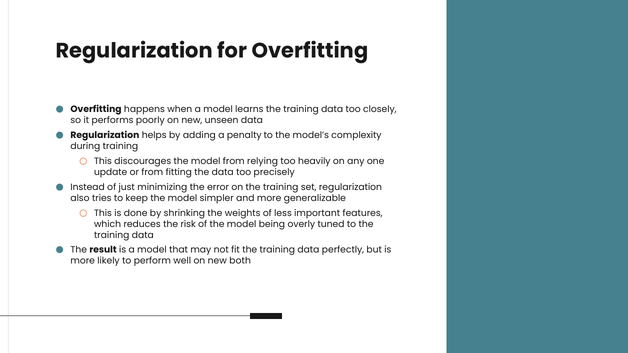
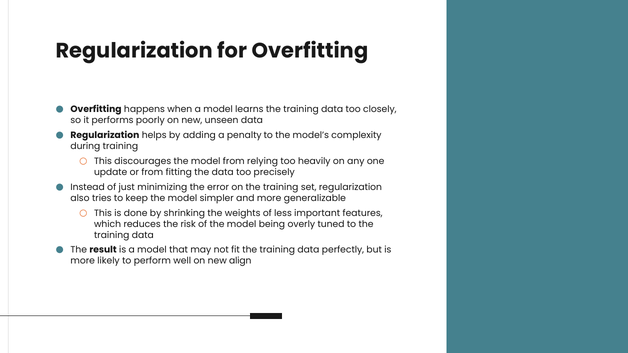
both: both -> align
